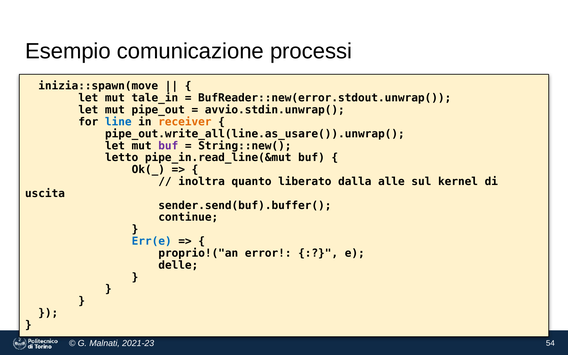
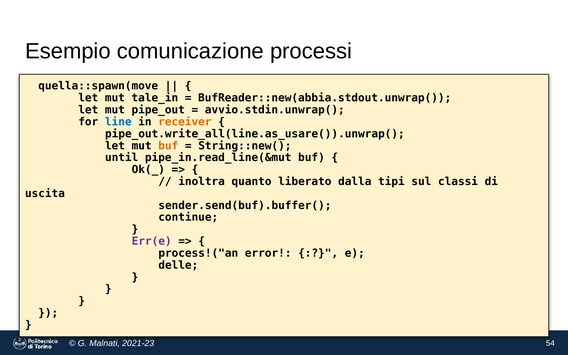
inizia::spawn(move: inizia::spawn(move -> quella::spawn(move
BufReader::new(error.stdout.unwrap(: BufReader::new(error.stdout.unwrap( -> BufReader::new(abbia.stdout.unwrap(
buf at (168, 146) colour: purple -> orange
letto: letto -> until
alle: alle -> tipi
kernel: kernel -> classi
Err(e colour: blue -> purple
proprio!("an: proprio!("an -> process!("an
